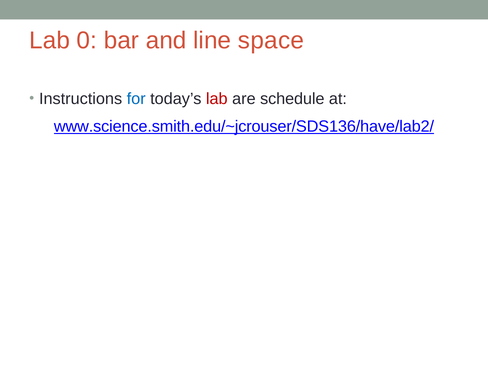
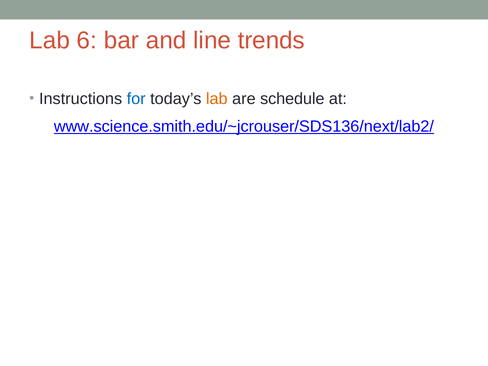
0: 0 -> 6
space: space -> trends
lab at (217, 99) colour: red -> orange
www.science.smith.edu/~jcrouser/SDS136/have/lab2/: www.science.smith.edu/~jcrouser/SDS136/have/lab2/ -> www.science.smith.edu/~jcrouser/SDS136/next/lab2/
